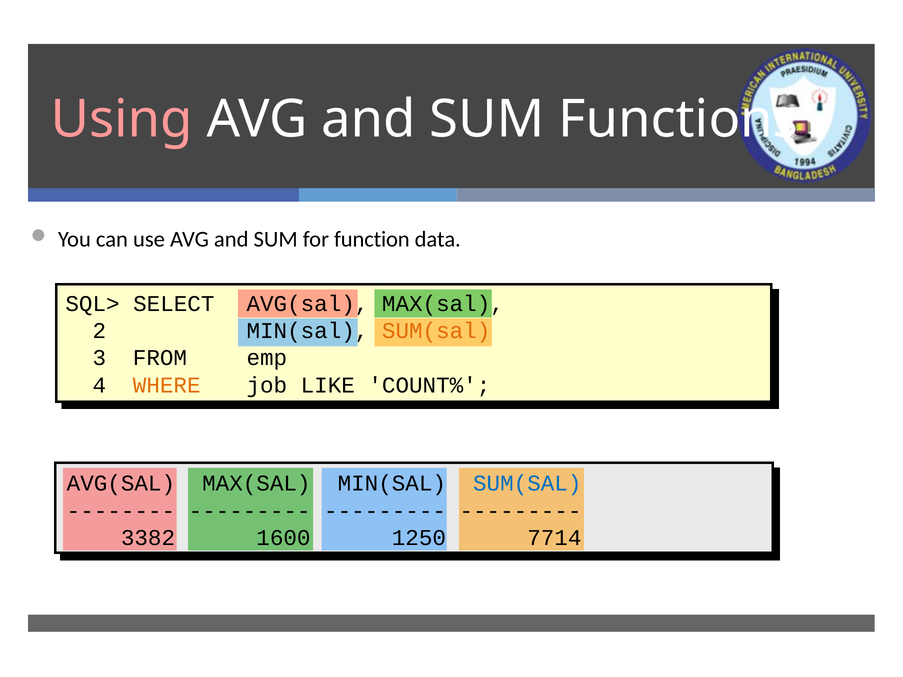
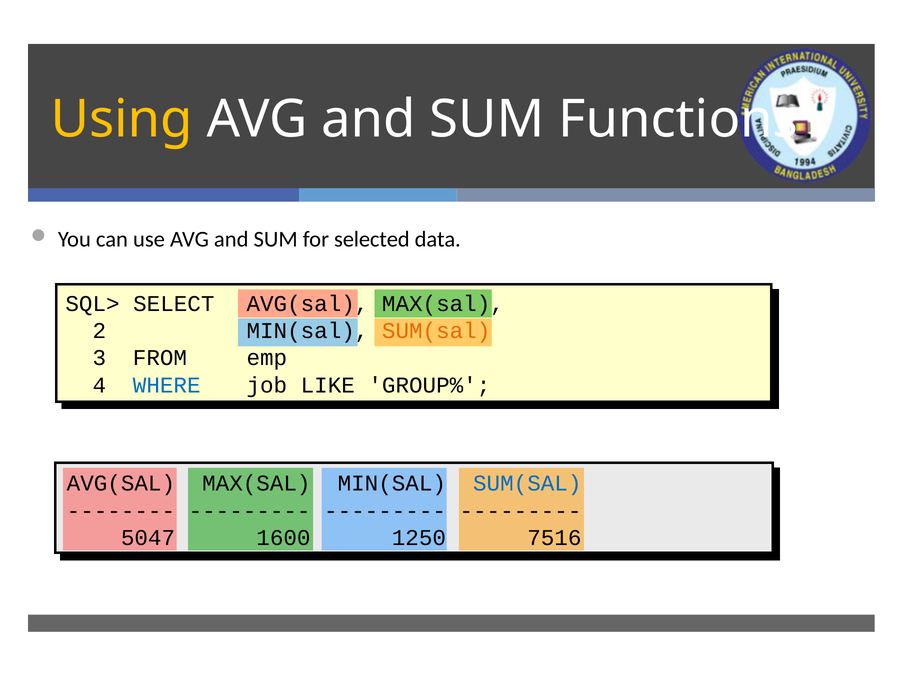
Using colour: pink -> yellow
function: function -> selected
WHERE colour: orange -> blue
COUNT%: COUNT% -> GROUP%
3382: 3382 -> 5047
7714: 7714 -> 7516
